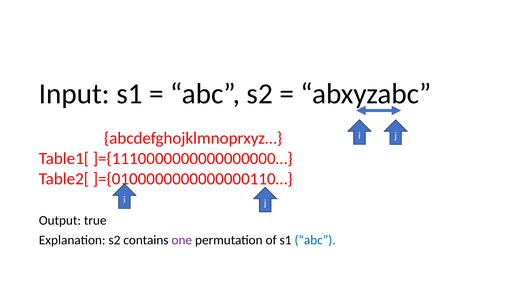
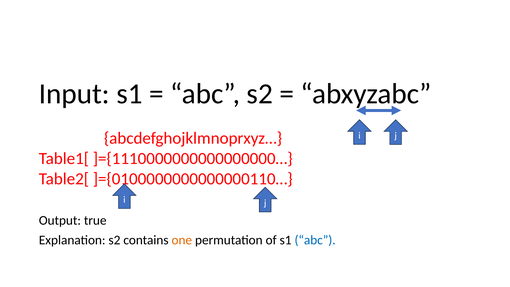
one colour: purple -> orange
